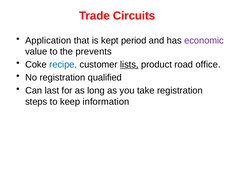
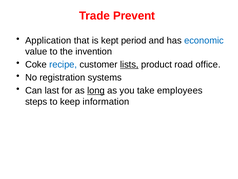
Circuits: Circuits -> Prevent
economic colour: purple -> blue
prevents: prevents -> invention
qualified: qualified -> systems
long underline: none -> present
take registration: registration -> employees
